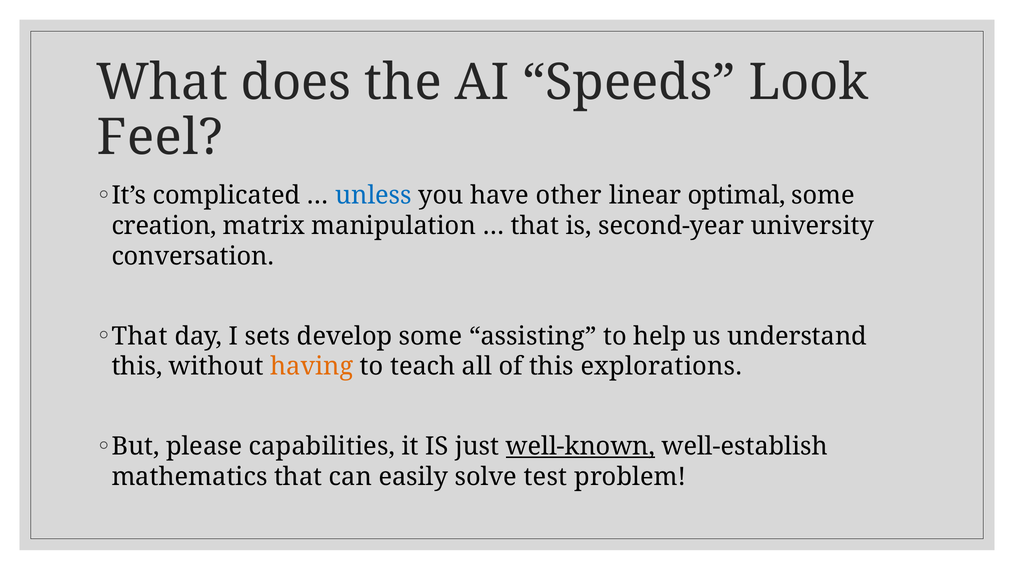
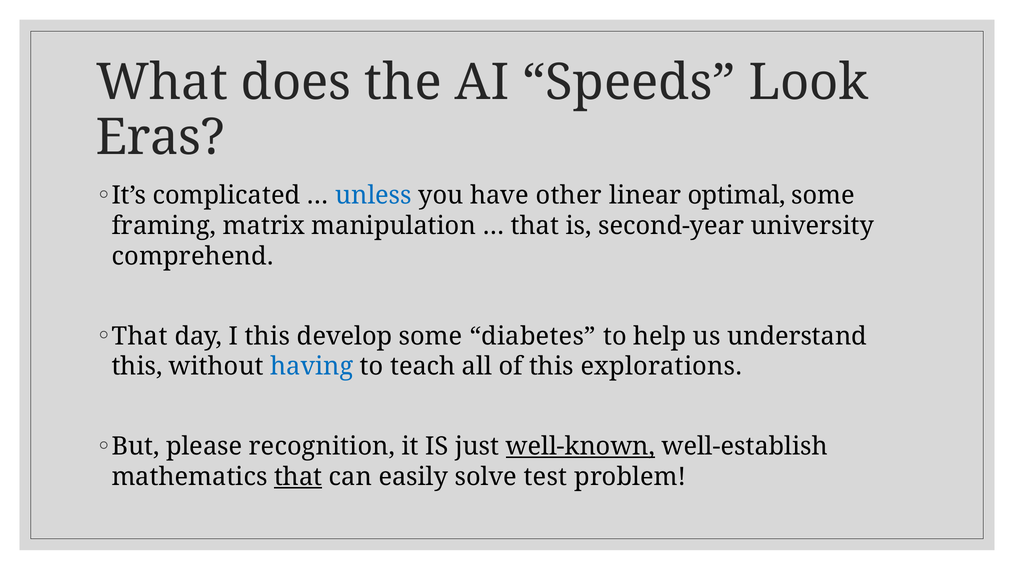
Feel: Feel -> Eras
creation: creation -> framing
conversation: conversation -> comprehend
I sets: sets -> this
assisting: assisting -> diabetes
having colour: orange -> blue
capabilities: capabilities -> recognition
that at (298, 477) underline: none -> present
